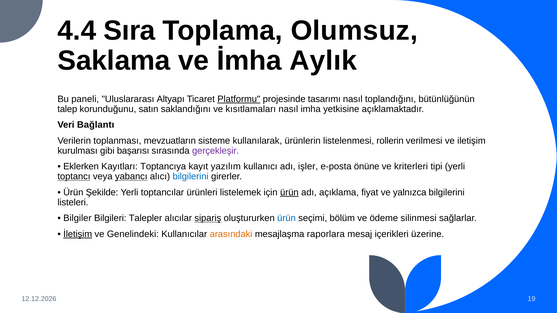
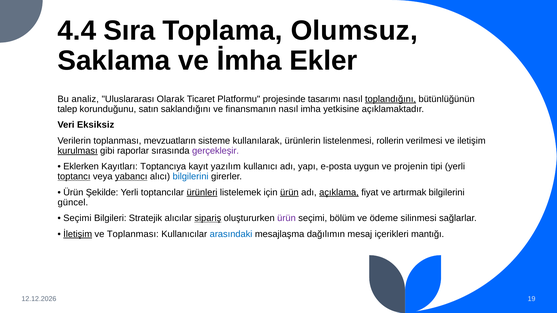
Aylık: Aylık -> Ekler
paneli: paneli -> analiz
Altyapı: Altyapı -> Olarak
Platformu underline: present -> none
toplandığını underline: none -> present
kısıtlamaları: kısıtlamaları -> finansmanın
Bağlantı: Bağlantı -> Eksiksiz
kurulması underline: none -> present
başarısı: başarısı -> raporlar
işler: işler -> yapı
önüne: önüne -> uygun
kriterleri: kriterleri -> projenin
ürünleri underline: none -> present
açıklama underline: none -> present
yalnızca: yalnızca -> artırmak
listeleri: listeleri -> güncel
Bilgiler at (77, 218): Bilgiler -> Seçimi
Talepler: Talepler -> Stratejik
ürün at (286, 218) colour: blue -> purple
ve Genelindeki: Genelindeki -> Toplanması
arasındaki colour: orange -> blue
raporlara: raporlara -> dağılımın
üzerine: üzerine -> mantığı
